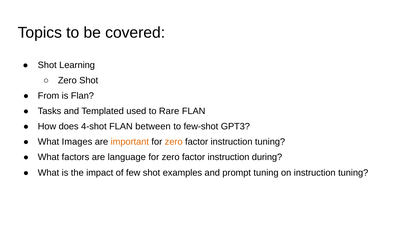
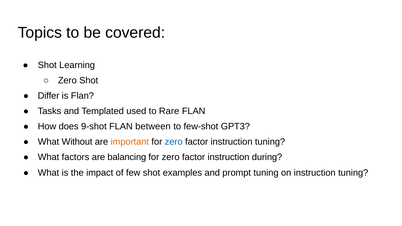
From: From -> Differ
4-shot: 4-shot -> 9-shot
Images: Images -> Without
zero at (174, 142) colour: orange -> blue
language: language -> balancing
